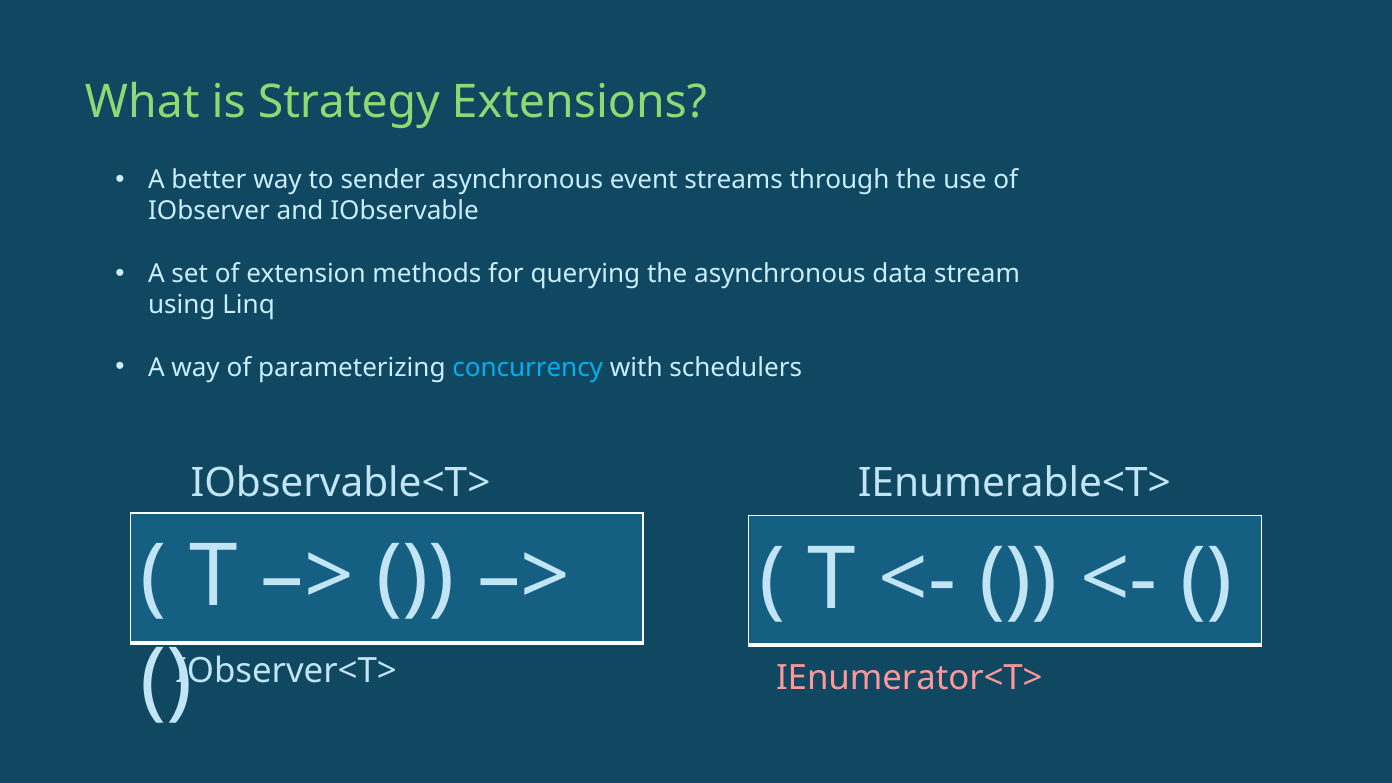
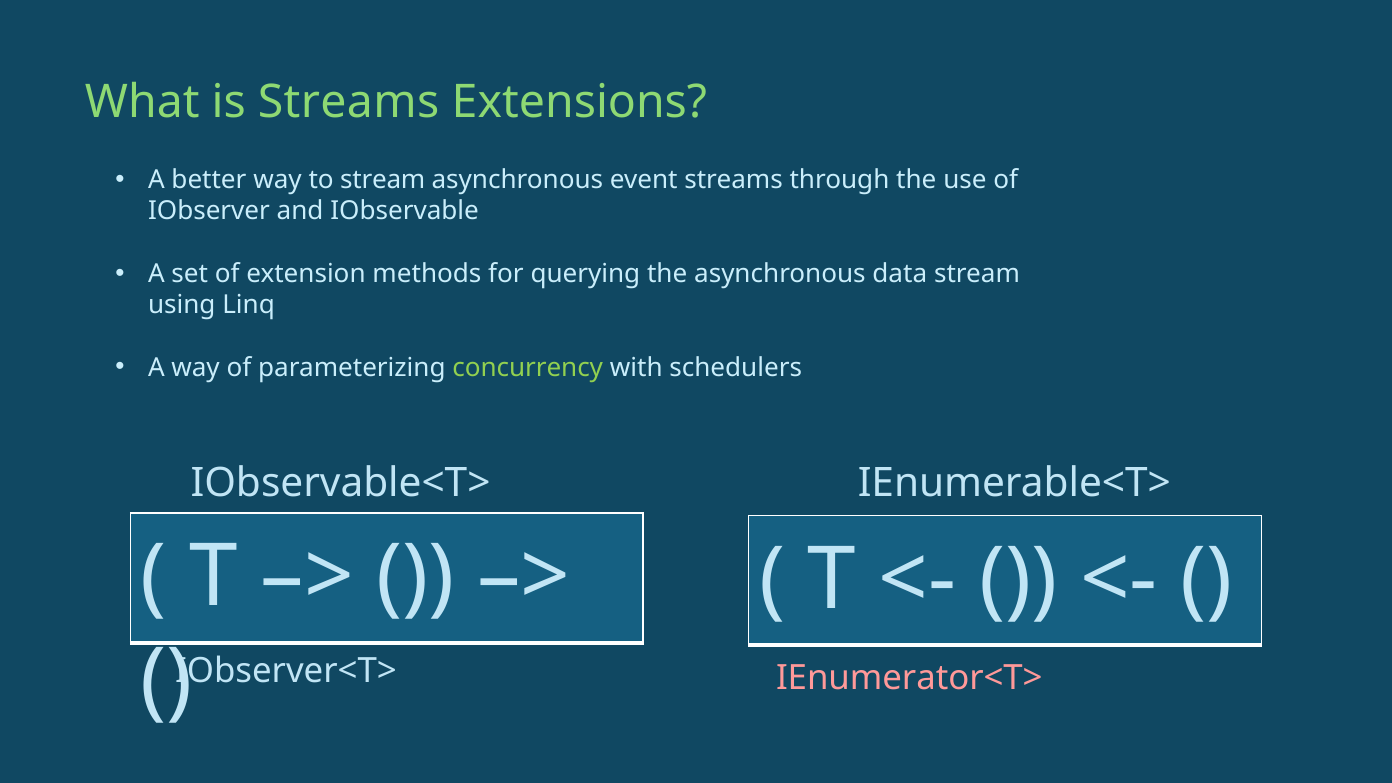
is Strategy: Strategy -> Streams
to sender: sender -> stream
concurrency colour: light blue -> light green
